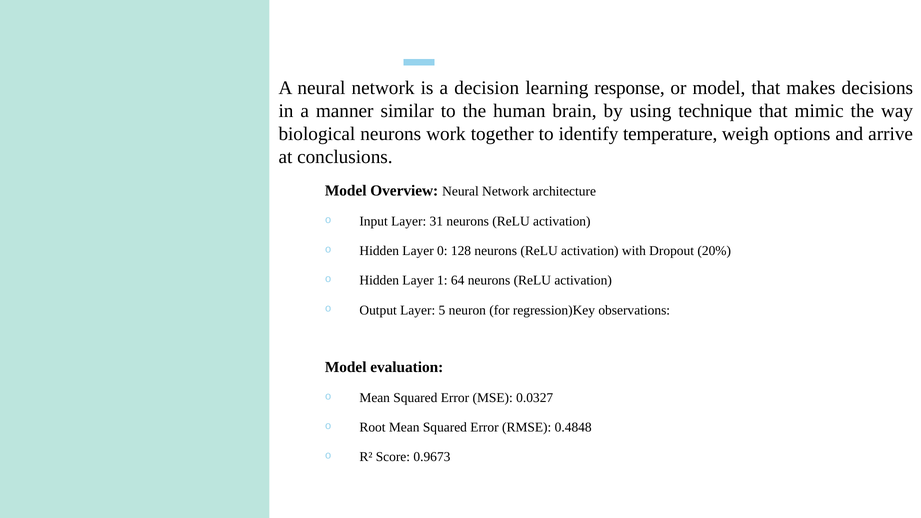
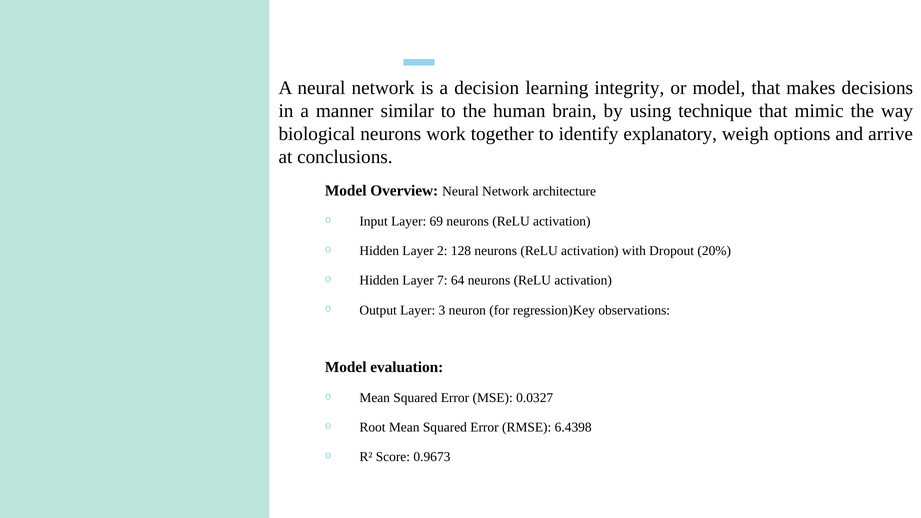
response: response -> integrity
temperature: temperature -> explanatory
31: 31 -> 69
0: 0 -> 2
1: 1 -> 7
5: 5 -> 3
0.4848: 0.4848 -> 6.4398
